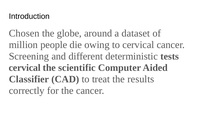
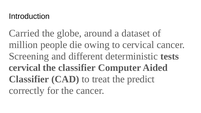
Chosen: Chosen -> Carried
the scientific: scientific -> classifier
results: results -> predict
